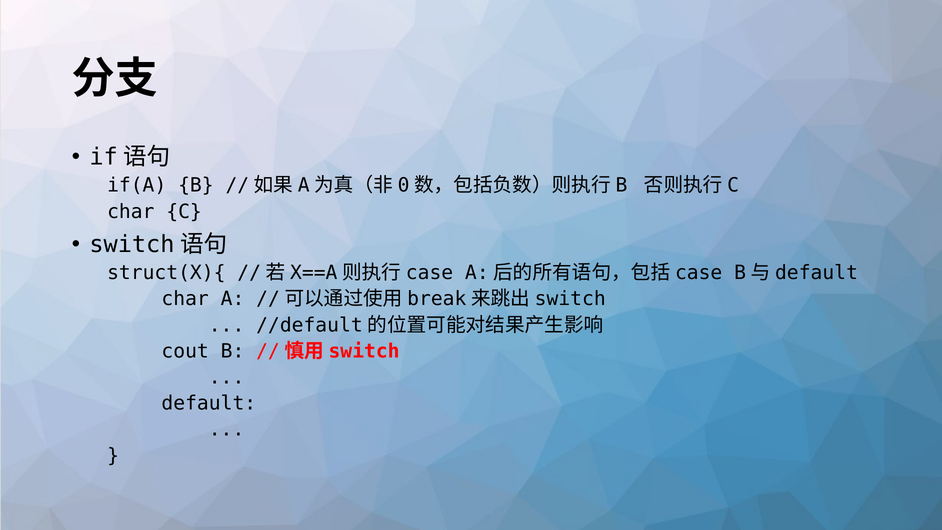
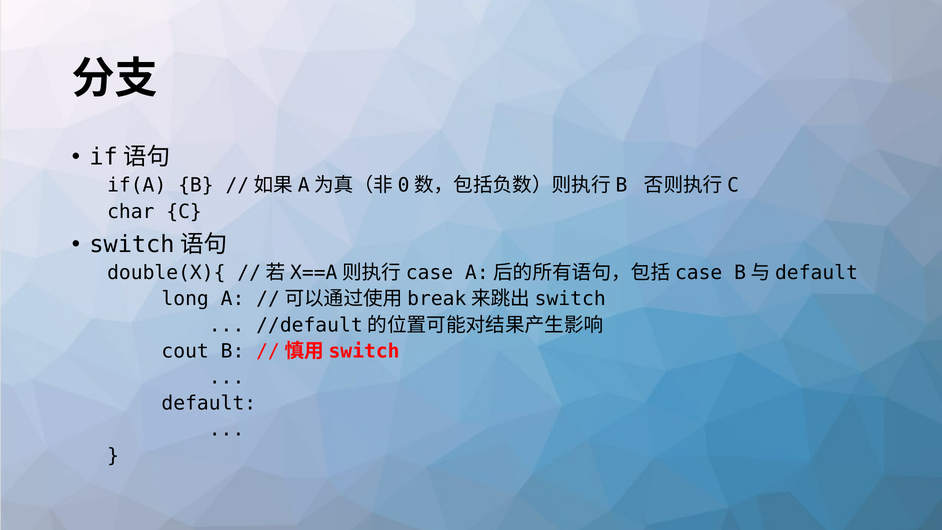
struct(X){: struct(X){ -> double(X){
char at (185, 299): char -> long
